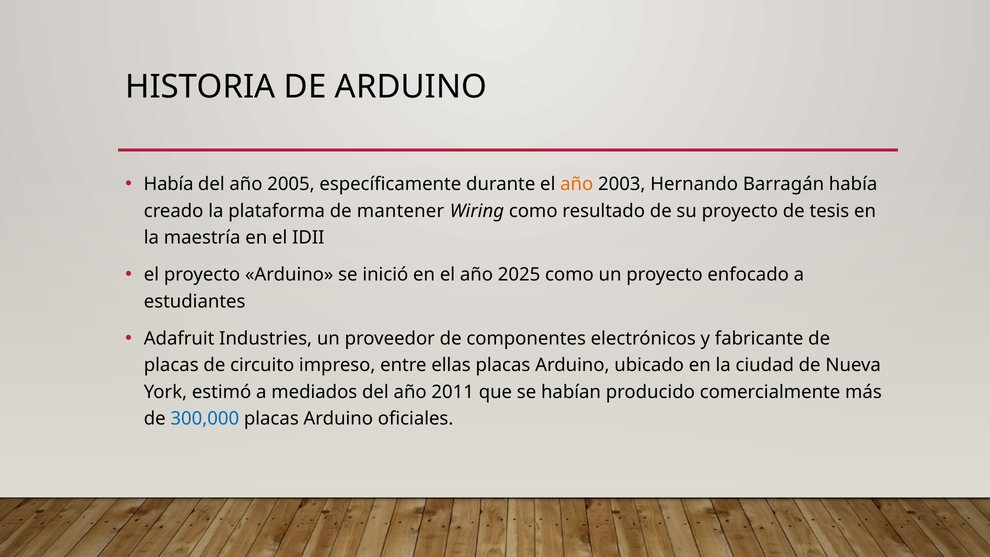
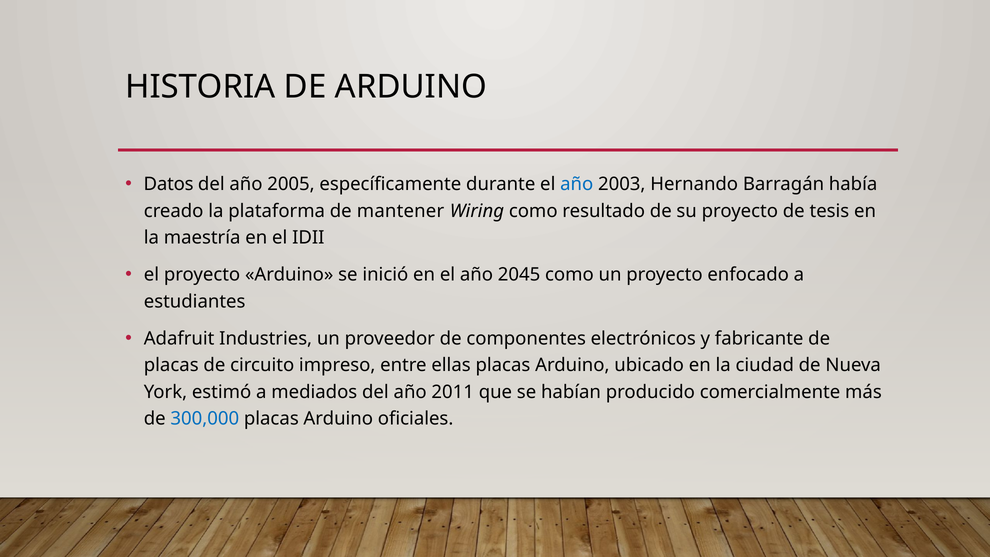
Había at (169, 184): Había -> Datos
año at (577, 184) colour: orange -> blue
2025: 2025 -> 2045
